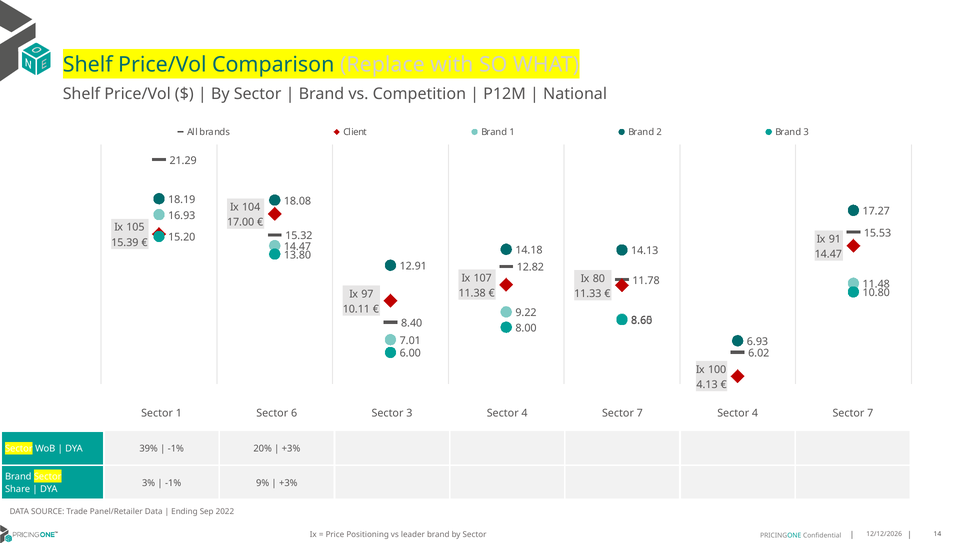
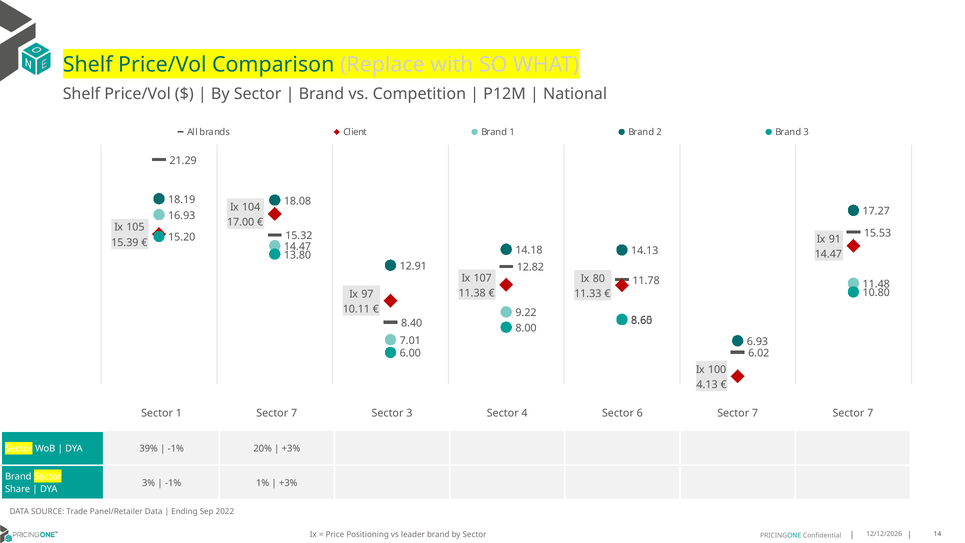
1 Sector 6: 6 -> 7
7 at (640, 413): 7 -> 6
4 at (755, 413): 4 -> 7
9%: 9% -> 1%
